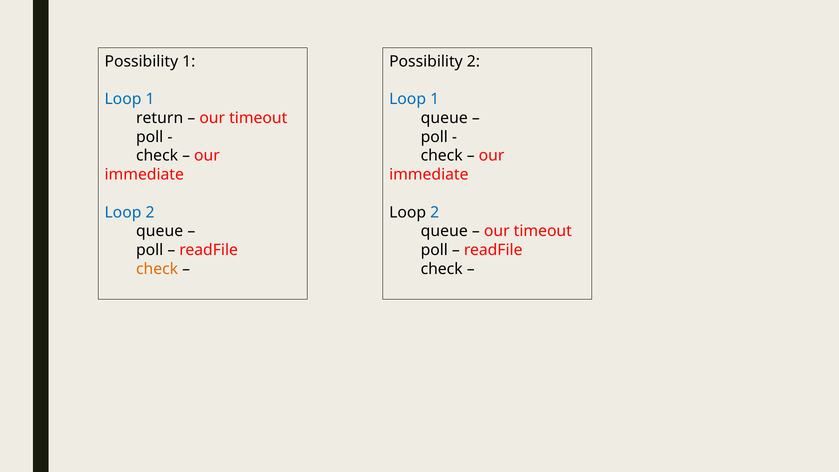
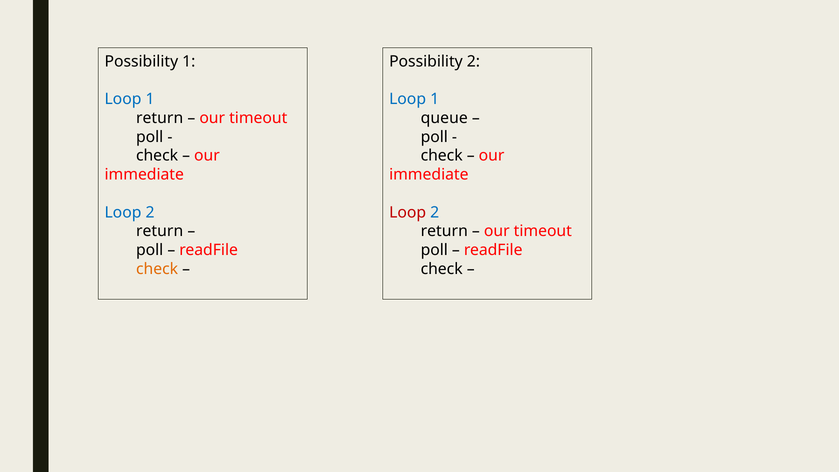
Loop at (408, 212) colour: black -> red
queue at (160, 231): queue -> return
queue at (444, 231): queue -> return
